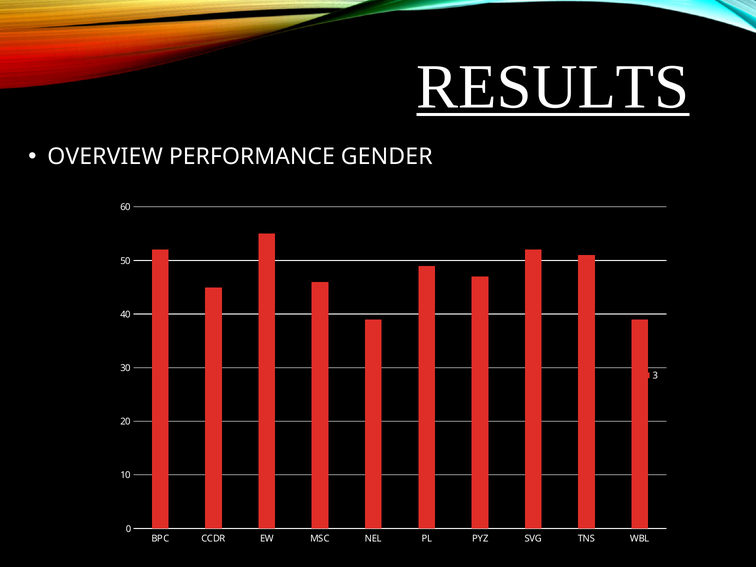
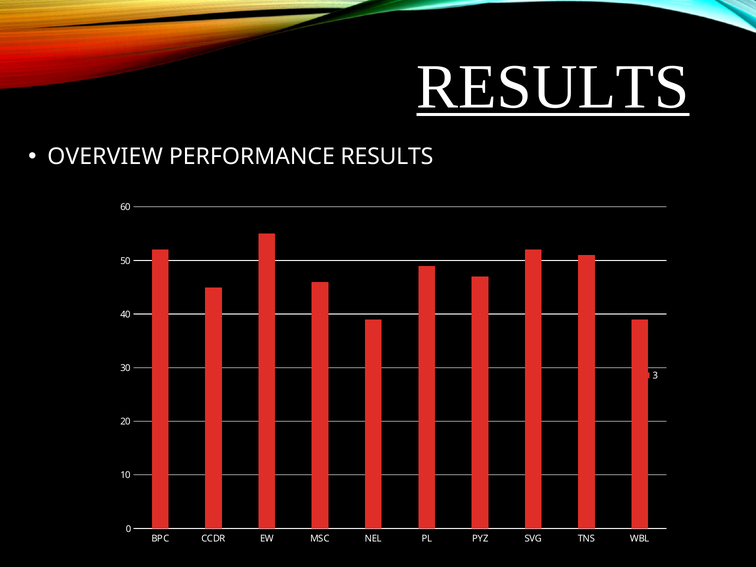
PERFORMANCE GENDER: GENDER -> RESULTS
